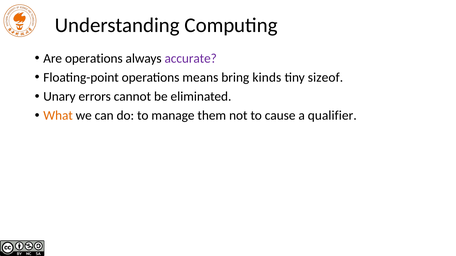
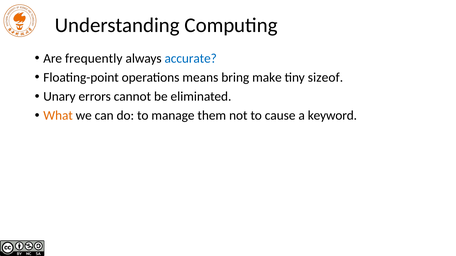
Are operations: operations -> frequently
accurate colour: purple -> blue
kinds: kinds -> make
qualifier: qualifier -> keyword
